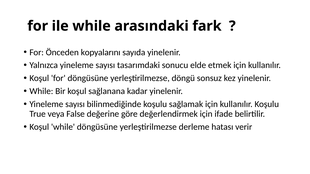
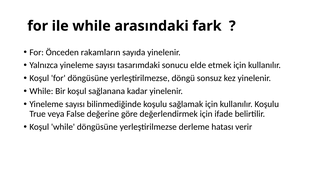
kopyalarını: kopyalarını -> rakamların
